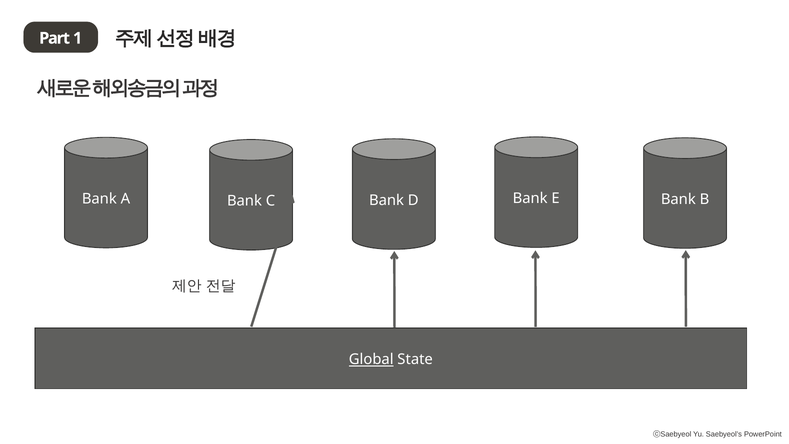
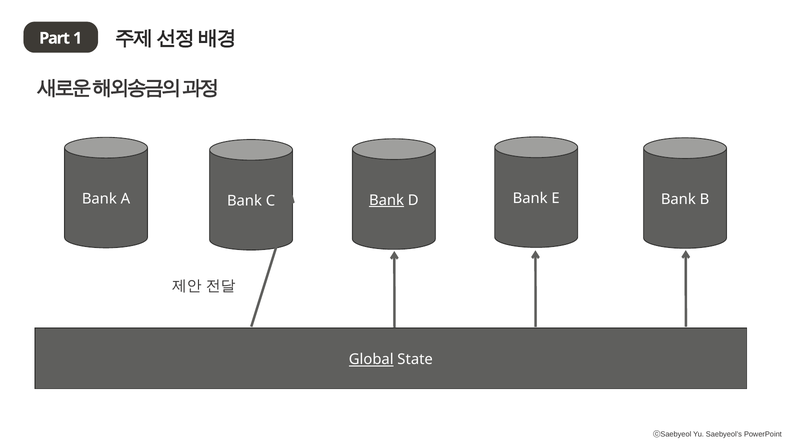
Bank at (387, 200) underline: none -> present
